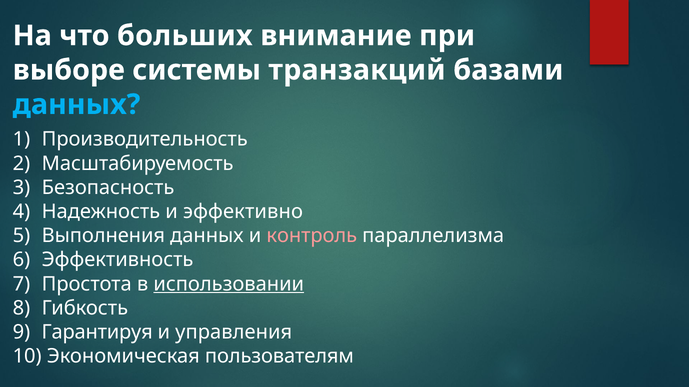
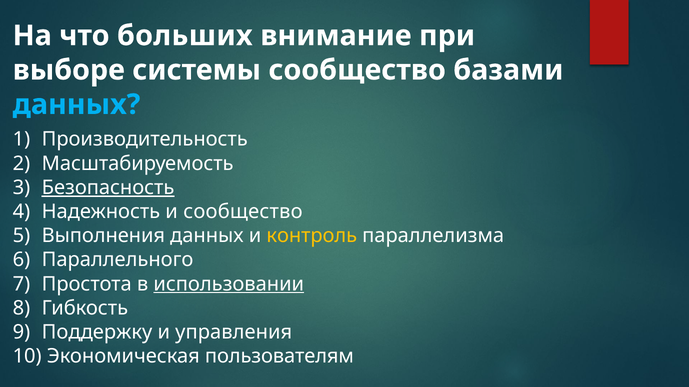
системы транзакций: транзакций -> сообщество
Безопасность underline: none -> present
и эффективно: эффективно -> сообщество
контроль colour: pink -> yellow
Эффективность: Эффективность -> Параллельного
Гарантируя: Гарантируя -> Поддержку
